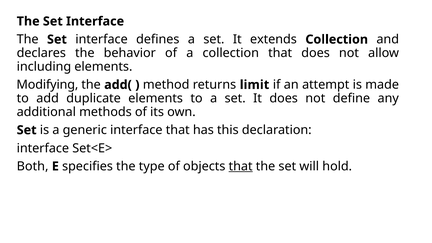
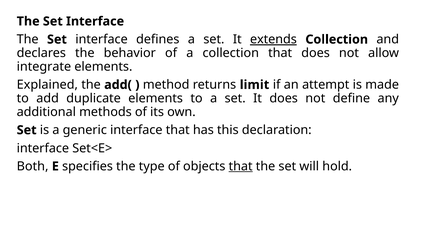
extends underline: none -> present
including: including -> integrate
Modifying: Modifying -> Explained
